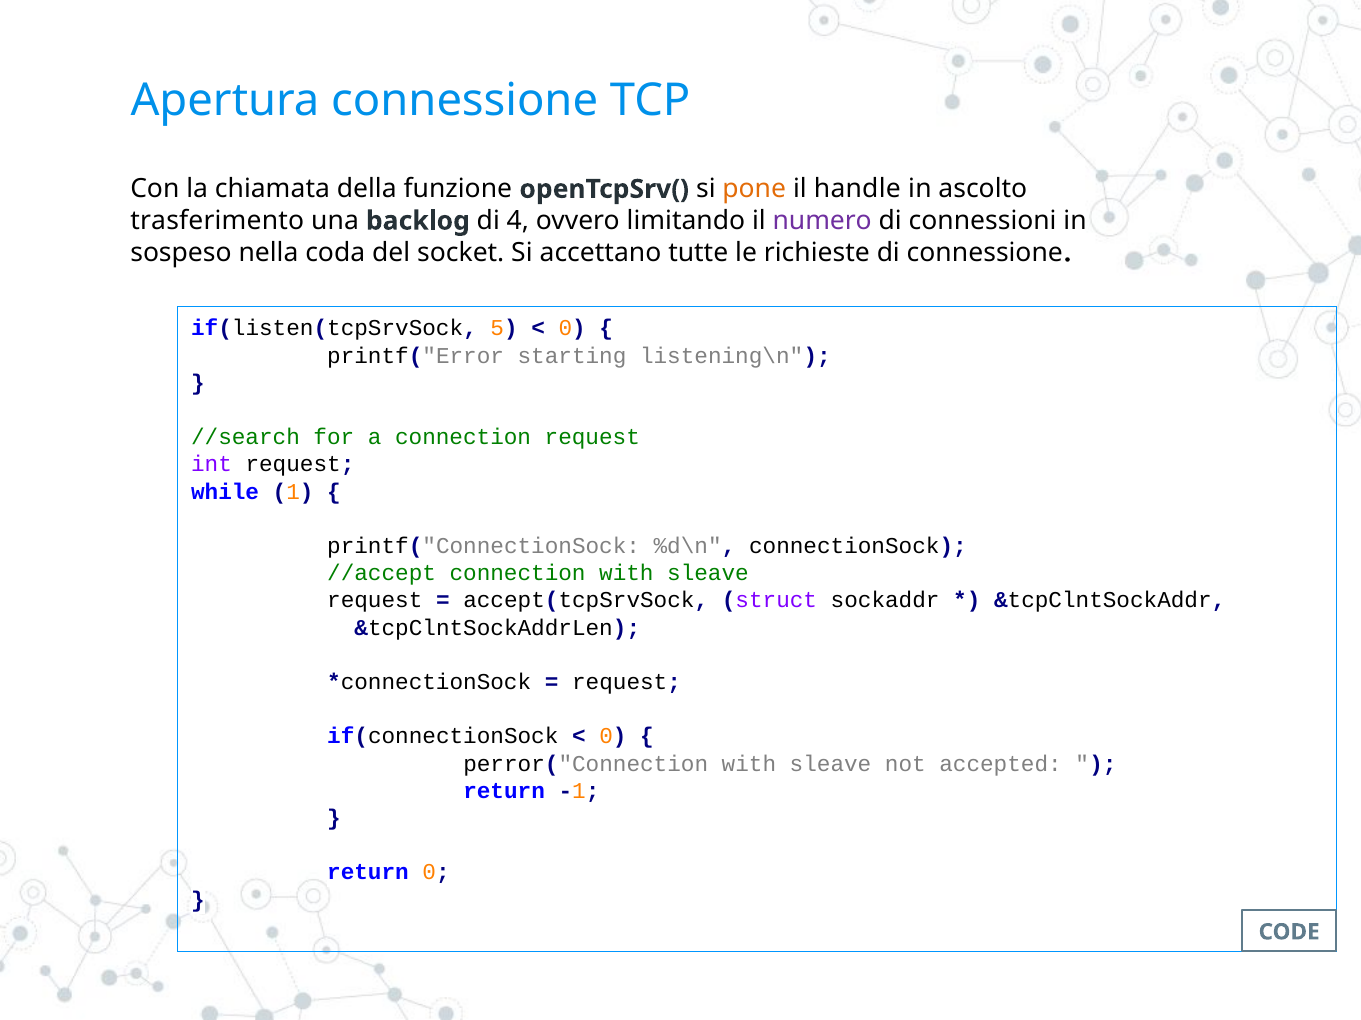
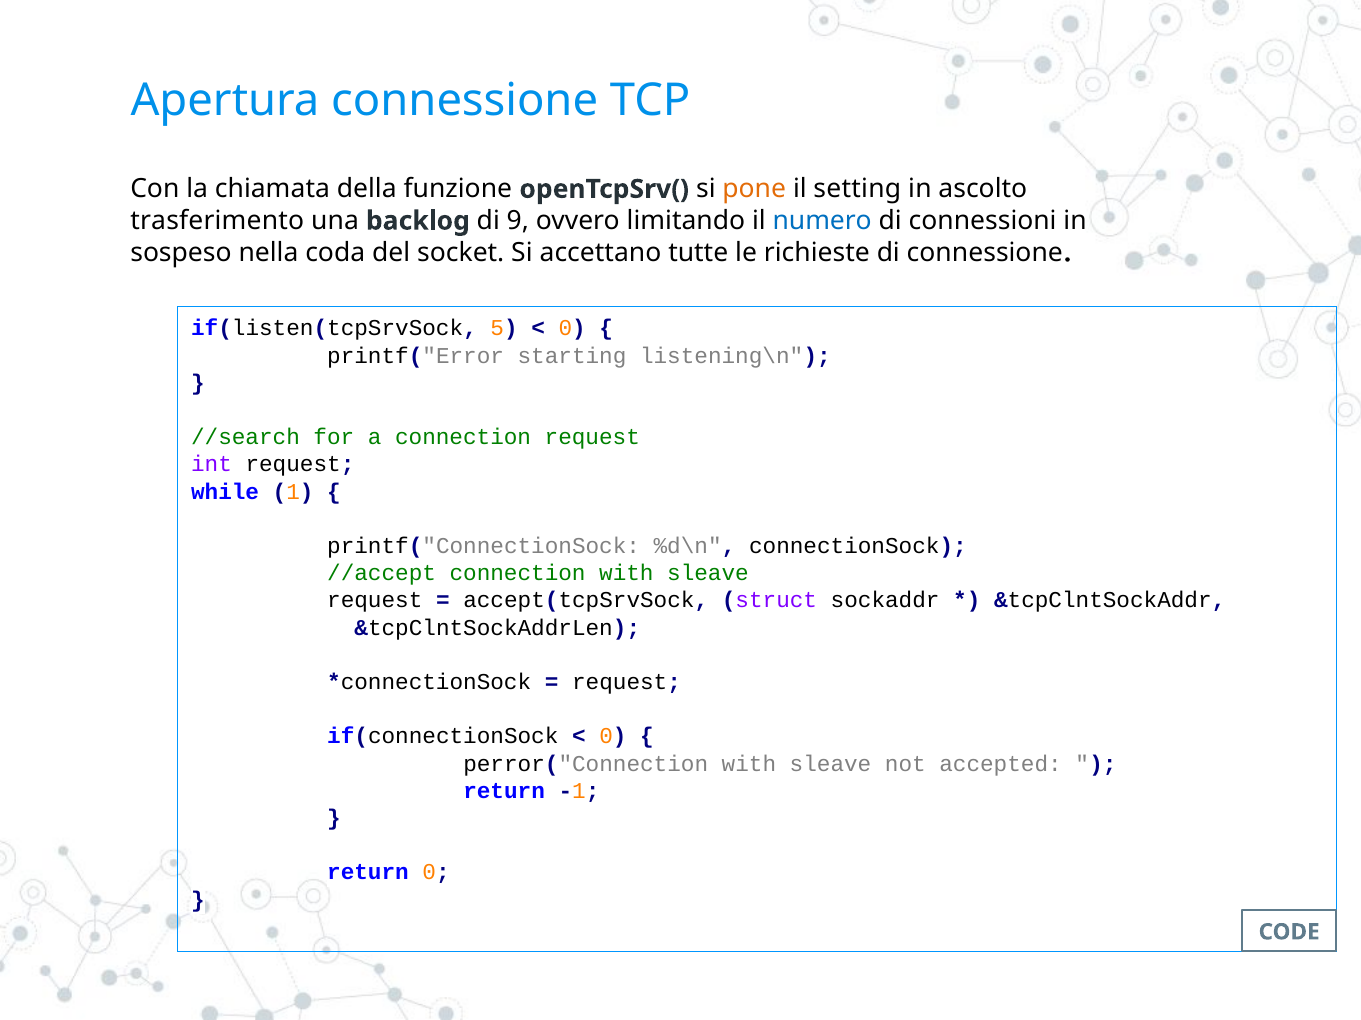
handle: handle -> setting
4: 4 -> 9
numero colour: purple -> blue
